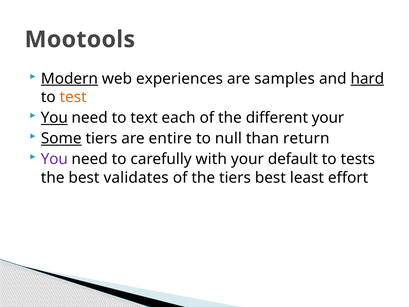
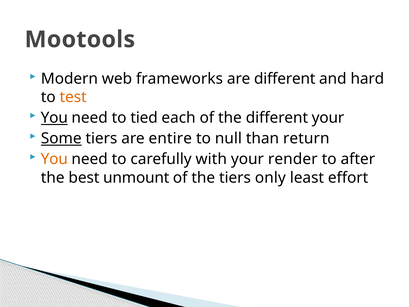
Modern underline: present -> none
experiences: experiences -> frameworks
are samples: samples -> different
hard underline: present -> none
text: text -> tied
You at (54, 159) colour: purple -> orange
default: default -> render
tests: tests -> after
validates: validates -> unmount
tiers best: best -> only
